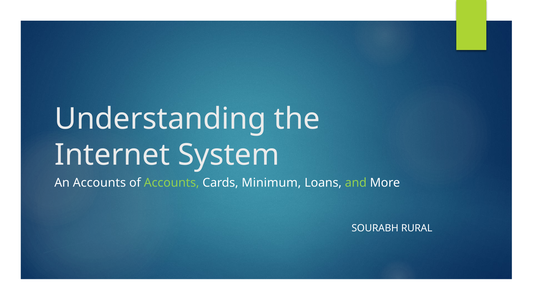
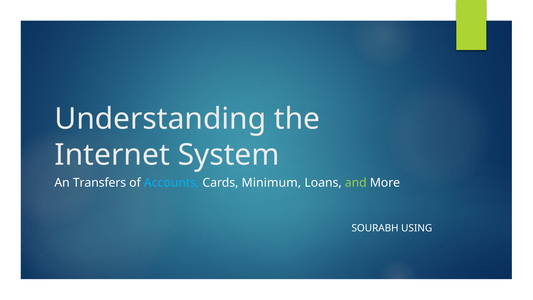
An Accounts: Accounts -> Transfers
Accounts at (172, 183) colour: light green -> light blue
RURAL: RURAL -> USING
